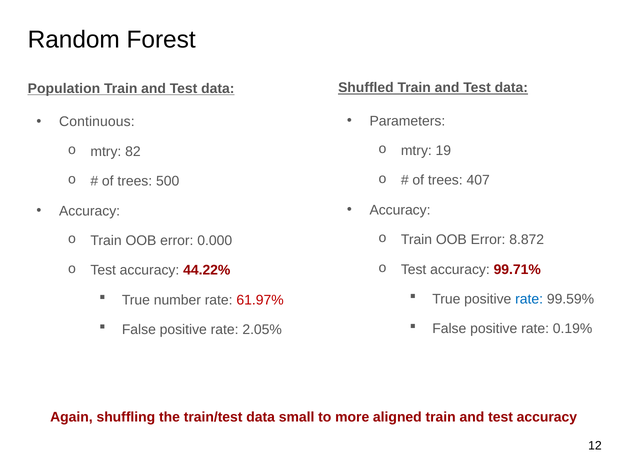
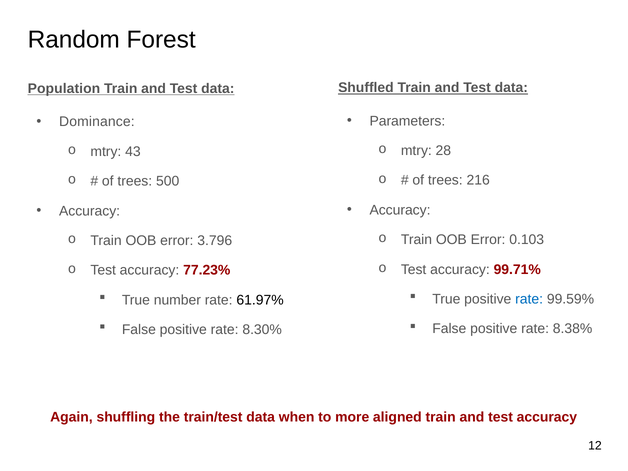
Continuous: Continuous -> Dominance
19: 19 -> 28
82: 82 -> 43
407: 407 -> 216
8.872: 8.872 -> 0.103
0.000: 0.000 -> 3.796
44.22%: 44.22% -> 77.23%
61.97% colour: red -> black
0.19%: 0.19% -> 8.38%
2.05%: 2.05% -> 8.30%
small: small -> when
